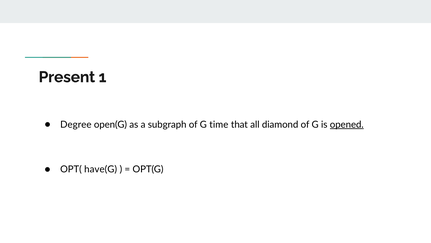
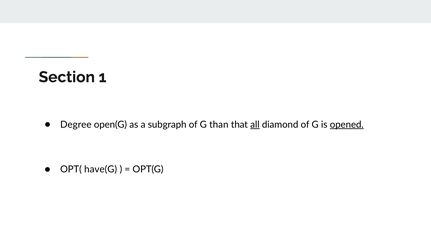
Present: Present -> Section
time: time -> than
all underline: none -> present
